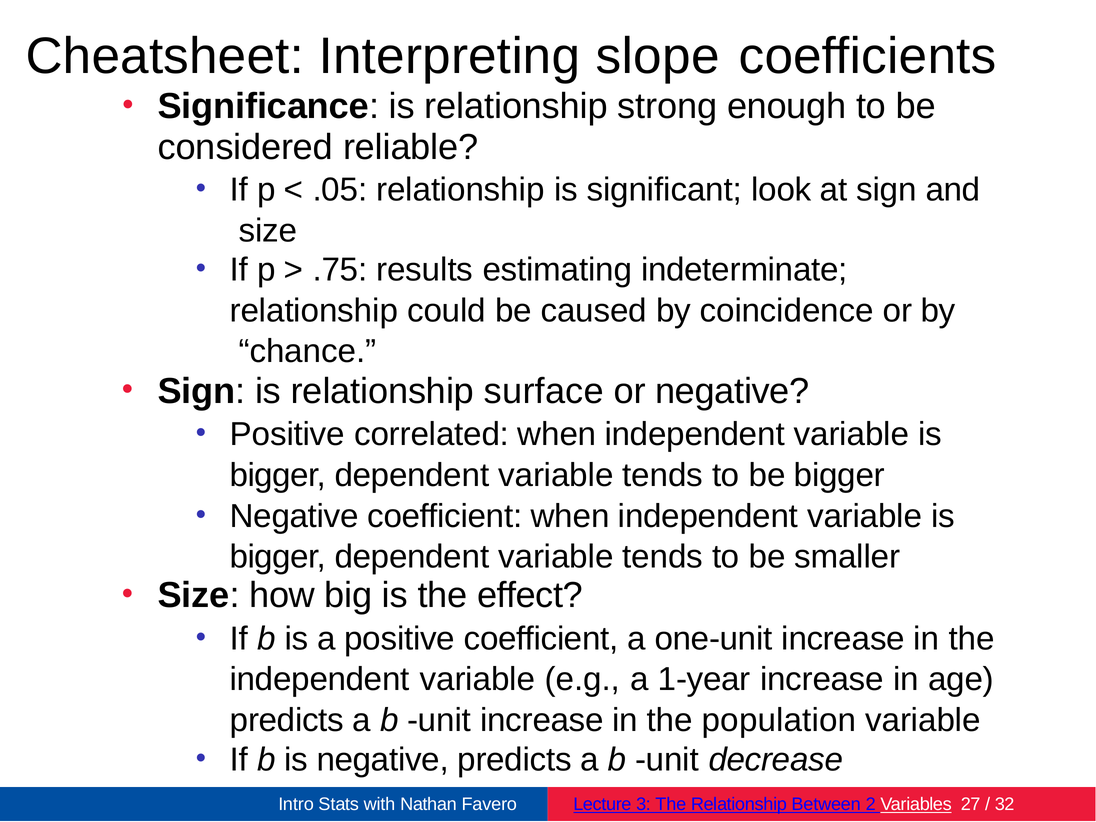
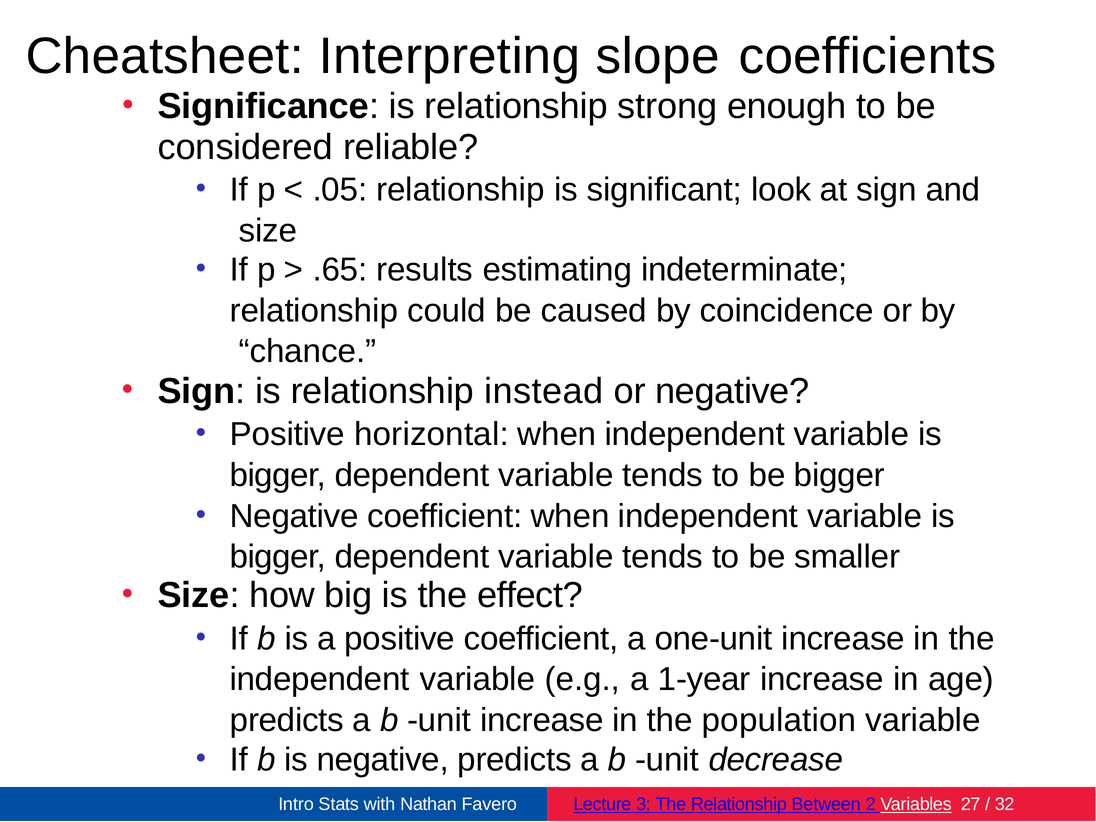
.75: .75 -> .65
surface: surface -> instead
correlated: correlated -> horizontal
